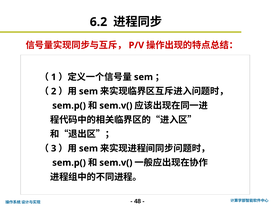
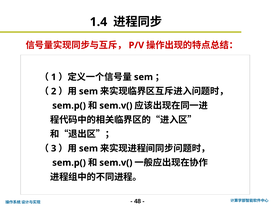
6.2: 6.2 -> 1.4
